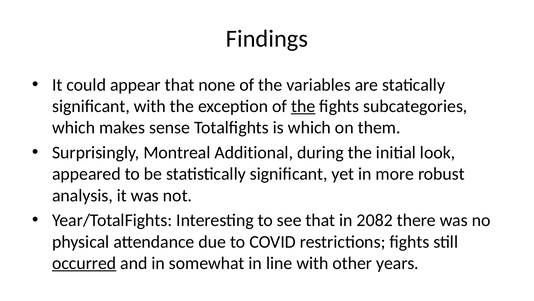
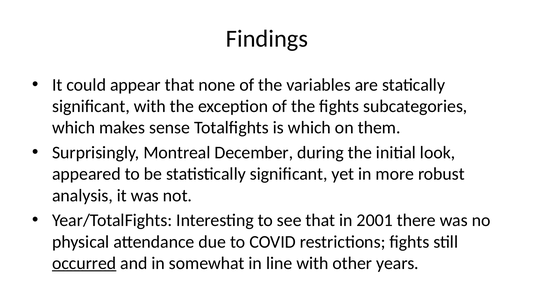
the at (303, 106) underline: present -> none
Additional: Additional -> December
2082: 2082 -> 2001
